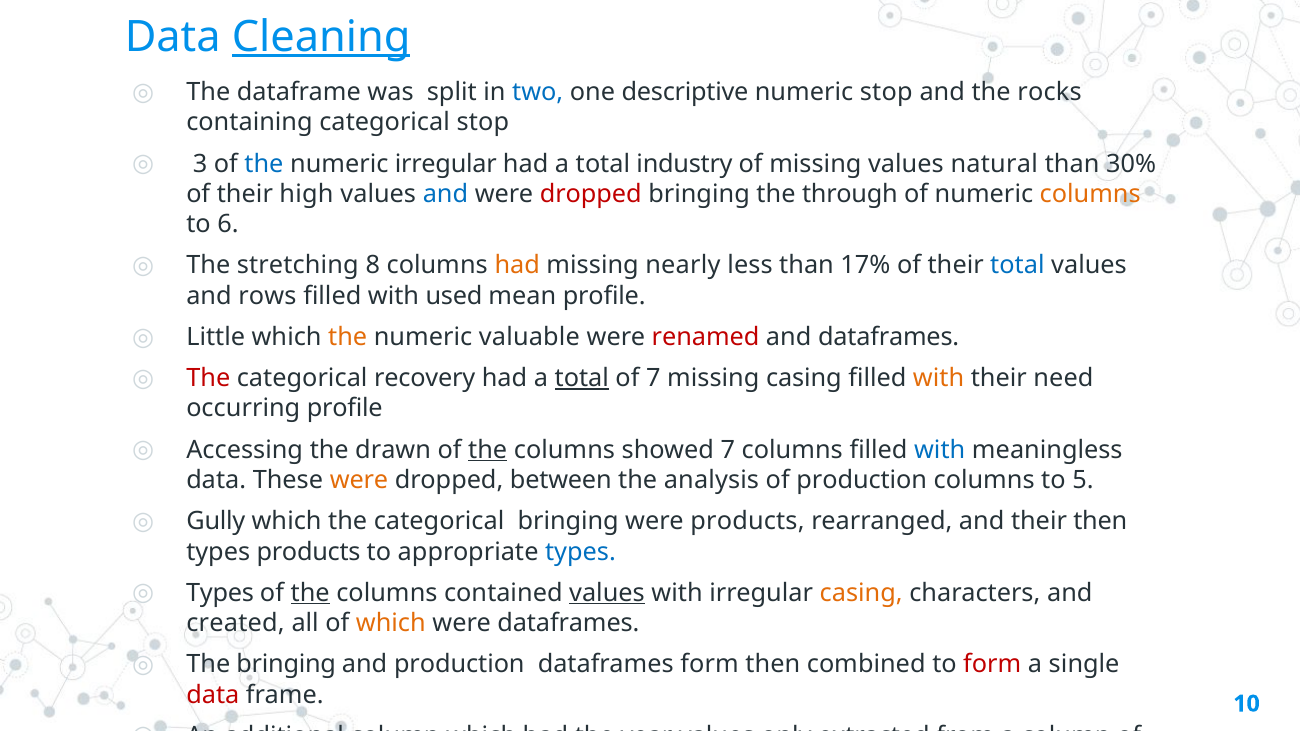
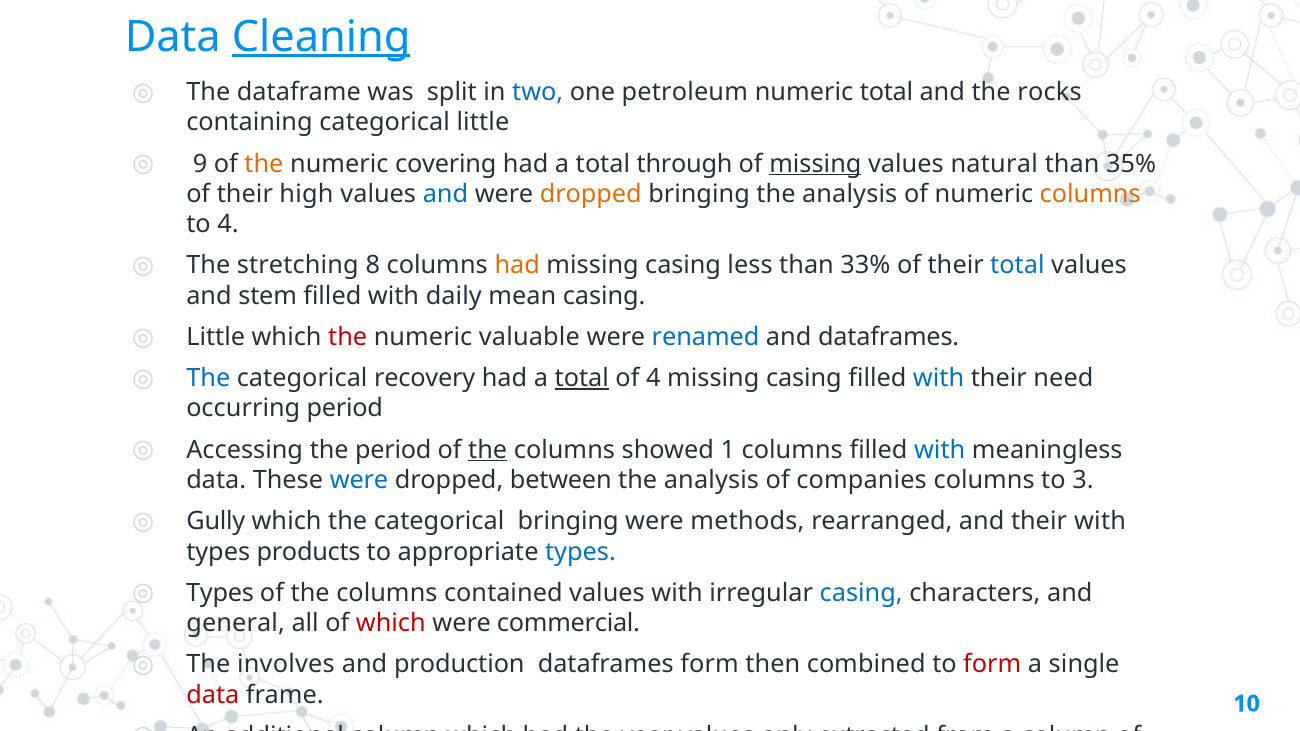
descriptive: descriptive -> petroleum
numeric stop: stop -> total
categorical stop: stop -> little
3: 3 -> 9
the at (264, 164) colour: blue -> orange
numeric irregular: irregular -> covering
industry: industry -> through
missing at (815, 164) underline: none -> present
30%: 30% -> 35%
dropped at (591, 194) colour: red -> orange
bringing the through: through -> analysis
to 6: 6 -> 4
nearly at (683, 266): nearly -> casing
17%: 17% -> 33%
rows: rows -> stem
used: used -> daily
mean profile: profile -> casing
the at (348, 337) colour: orange -> red
renamed colour: red -> blue
The at (208, 378) colour: red -> blue
of 7: 7 -> 4
with at (939, 378) colour: orange -> blue
occurring profile: profile -> period
the drawn: drawn -> period
showed 7: 7 -> 1
were at (359, 480) colour: orange -> blue
of production: production -> companies
5: 5 -> 3
were products: products -> methods
their then: then -> with
the at (310, 593) underline: present -> none
values at (607, 593) underline: present -> none
casing at (861, 593) colour: orange -> blue
created at (236, 623): created -> general
which at (391, 623) colour: orange -> red
were dataframes: dataframes -> commercial
The bringing: bringing -> involves
